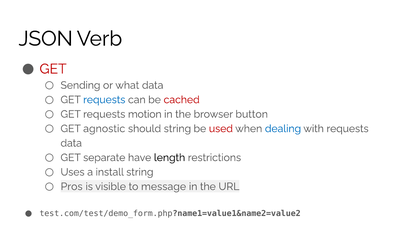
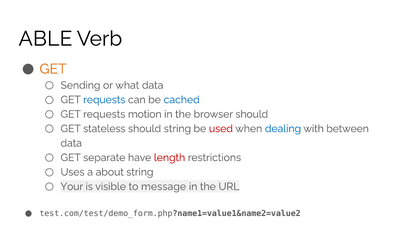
JSON: JSON -> ABLE
GET at (53, 69) colour: red -> orange
cached colour: red -> blue
browser button: button -> should
agnostic: agnostic -> stateless
with requests: requests -> between
length colour: black -> red
install: install -> about
Pros: Pros -> Your
